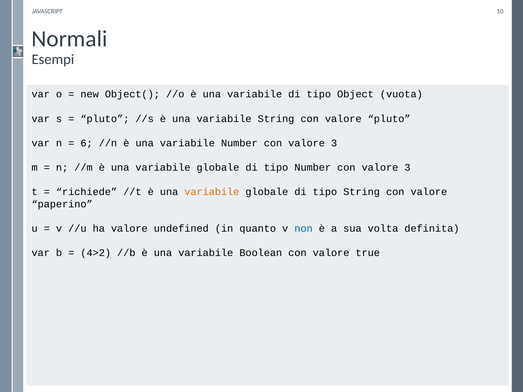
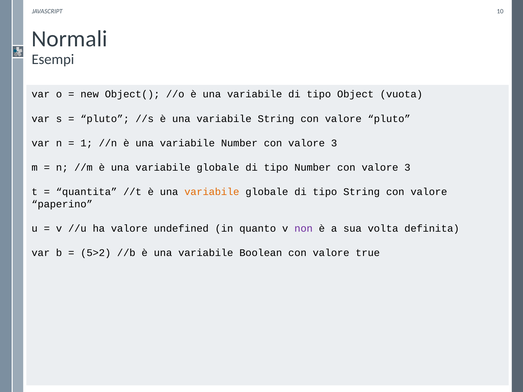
6: 6 -> 1
richiede: richiede -> quantita
non colour: blue -> purple
4>2: 4>2 -> 5>2
